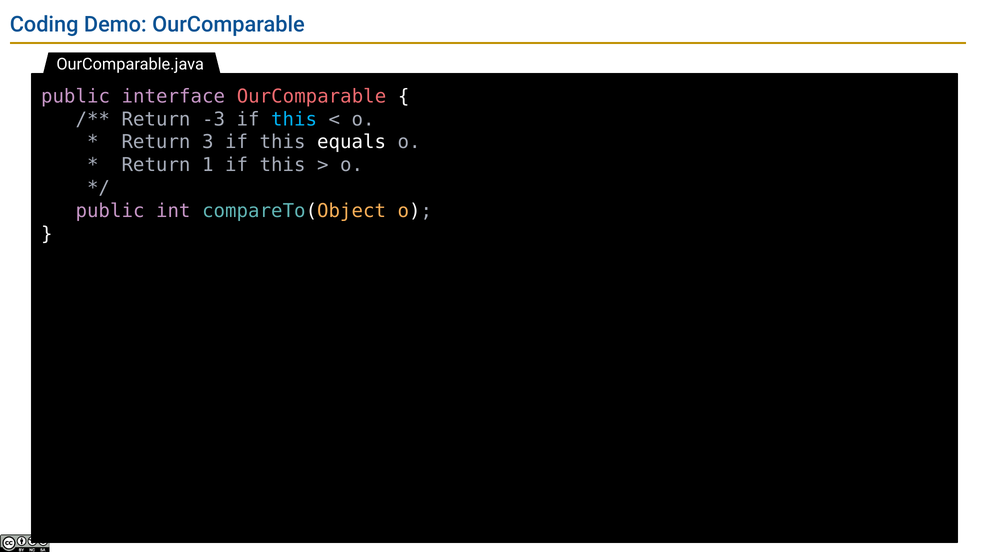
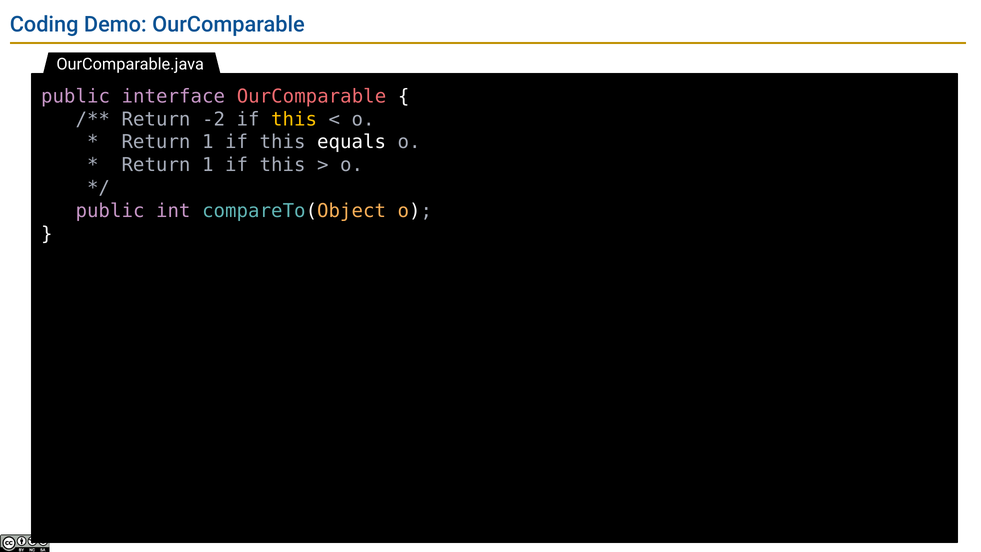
-3: -3 -> -2
this at (294, 119) colour: light blue -> yellow
3 at (208, 142): 3 -> 1
